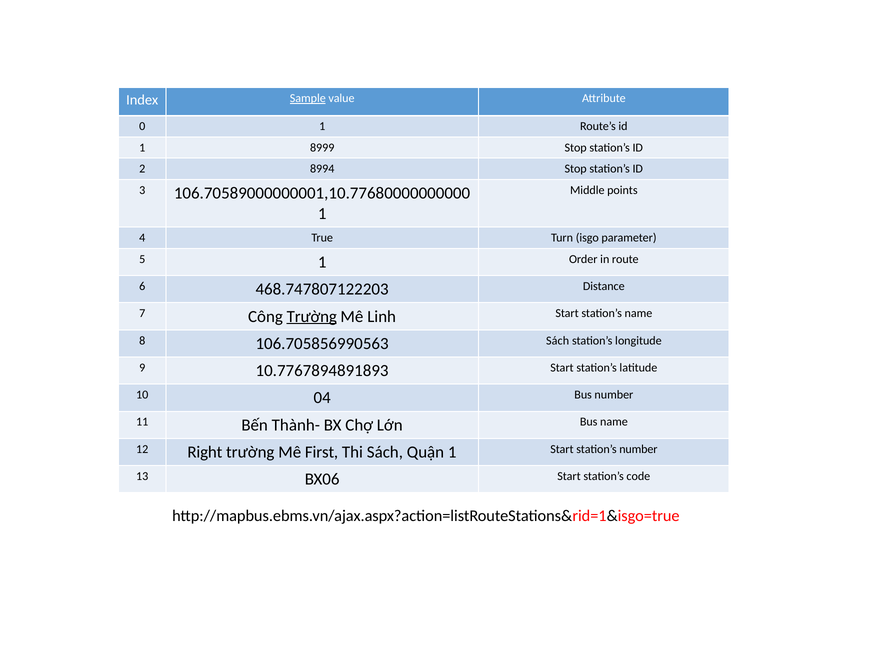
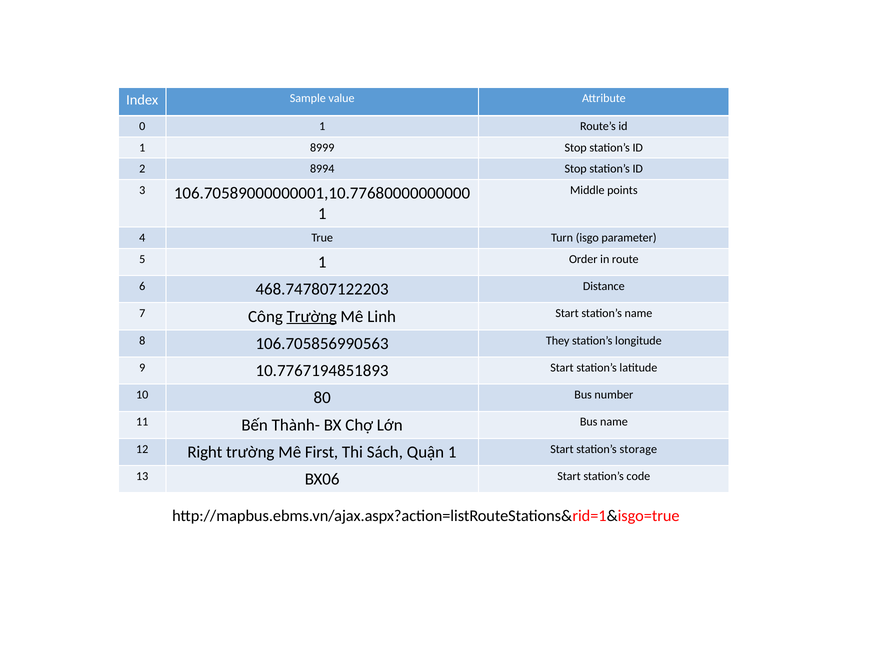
Sample underline: present -> none
106.705856990563 Sách: Sách -> They
10.7767894891893: 10.7767894891893 -> 10.7767194851893
04: 04 -> 80
station’s number: number -> storage
